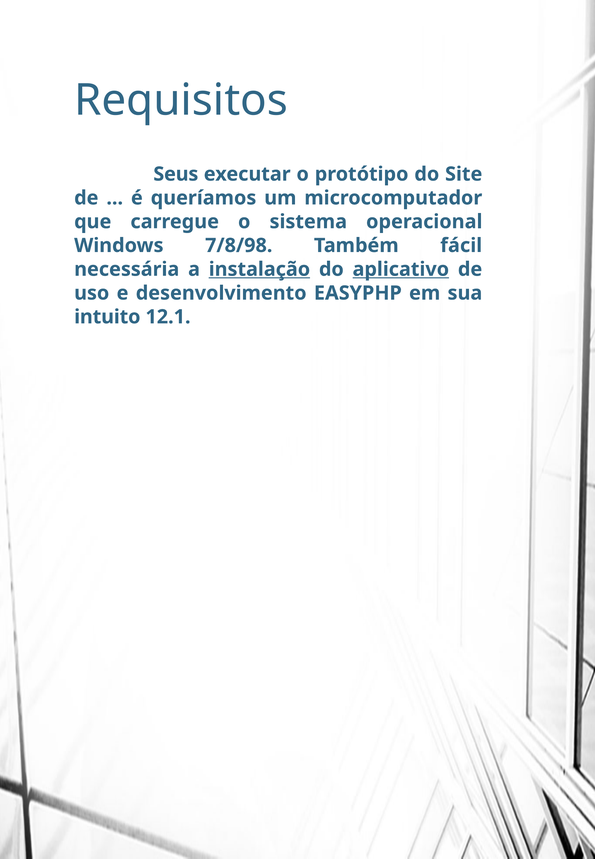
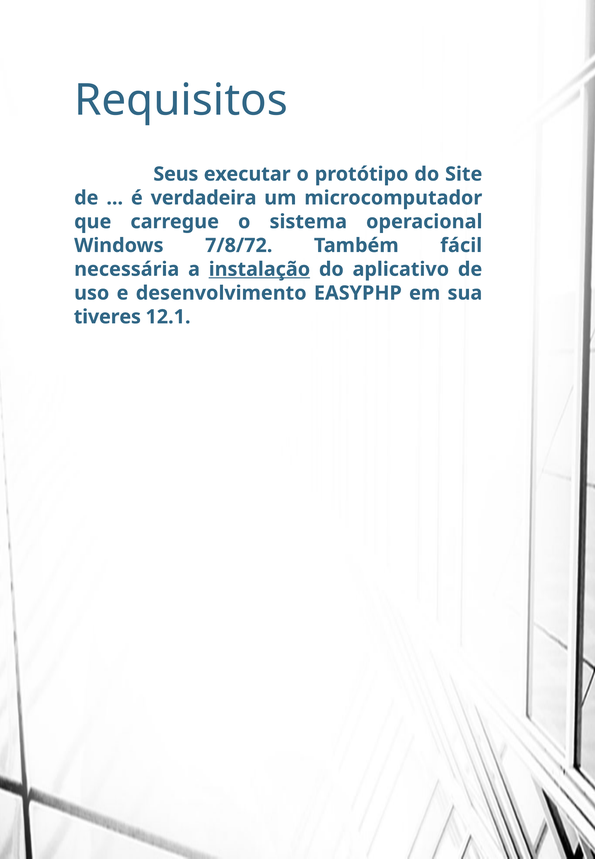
queríamos: queríamos -> verdadeira
7/8/98: 7/8/98 -> 7/8/72
aplicativo underline: present -> none
intuito: intuito -> tiveres
